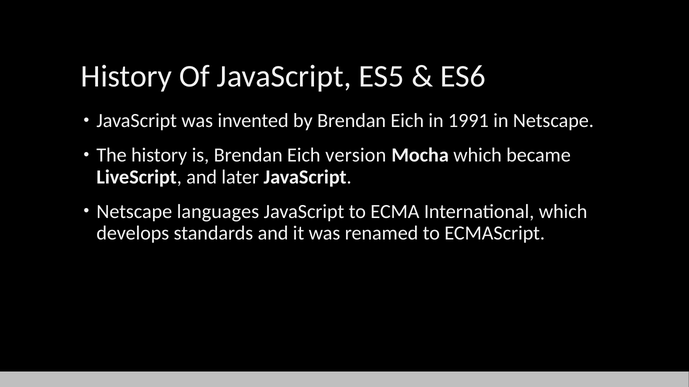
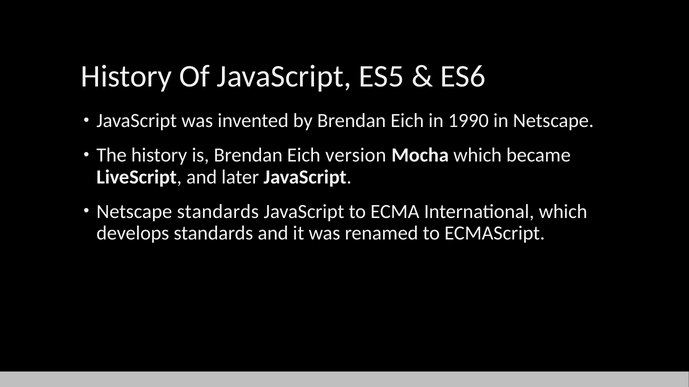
1991: 1991 -> 1990
Netscape languages: languages -> standards
